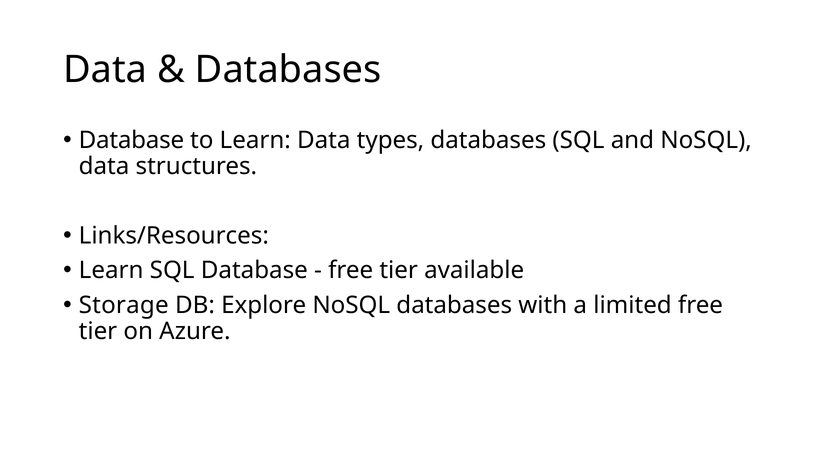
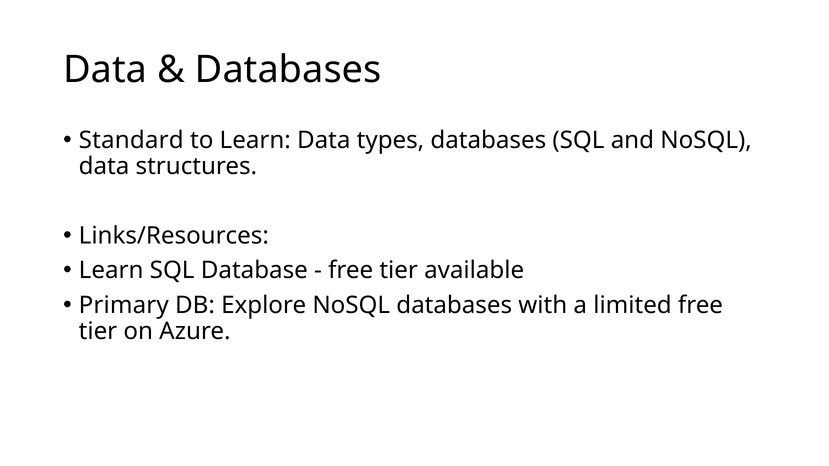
Database at (131, 140): Database -> Standard
Storage: Storage -> Primary
